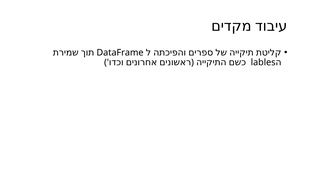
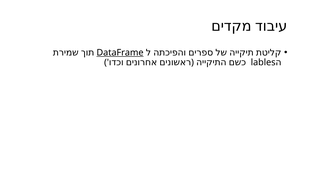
DataFrame underline: none -> present
